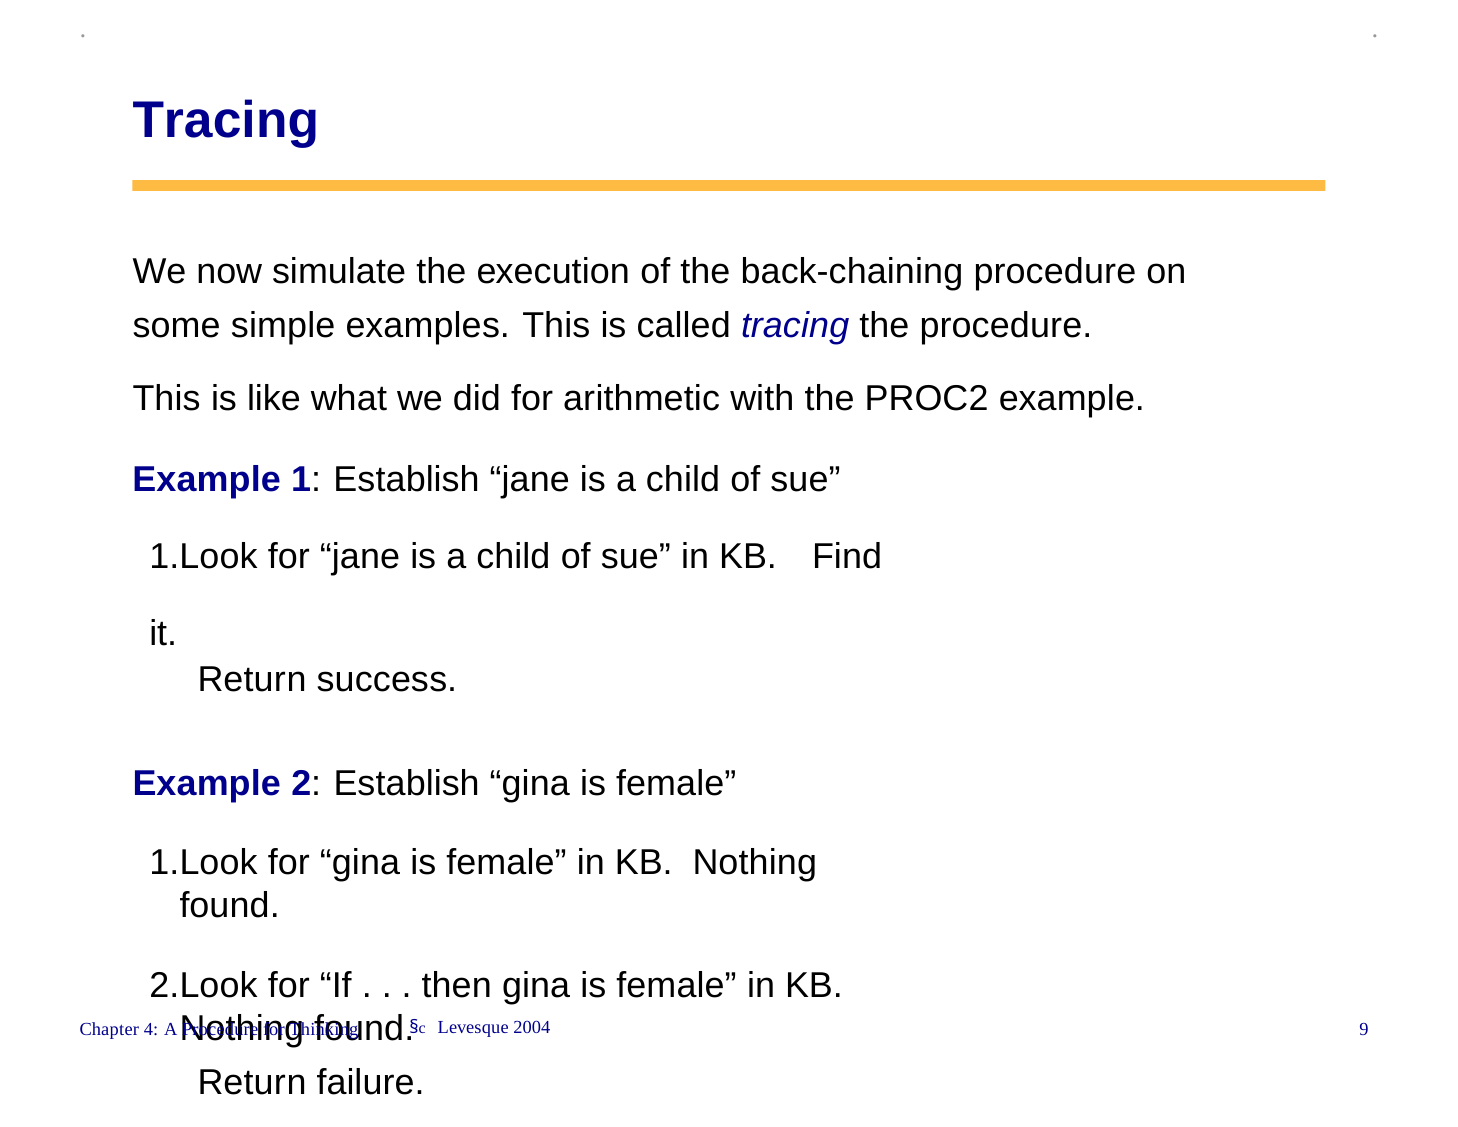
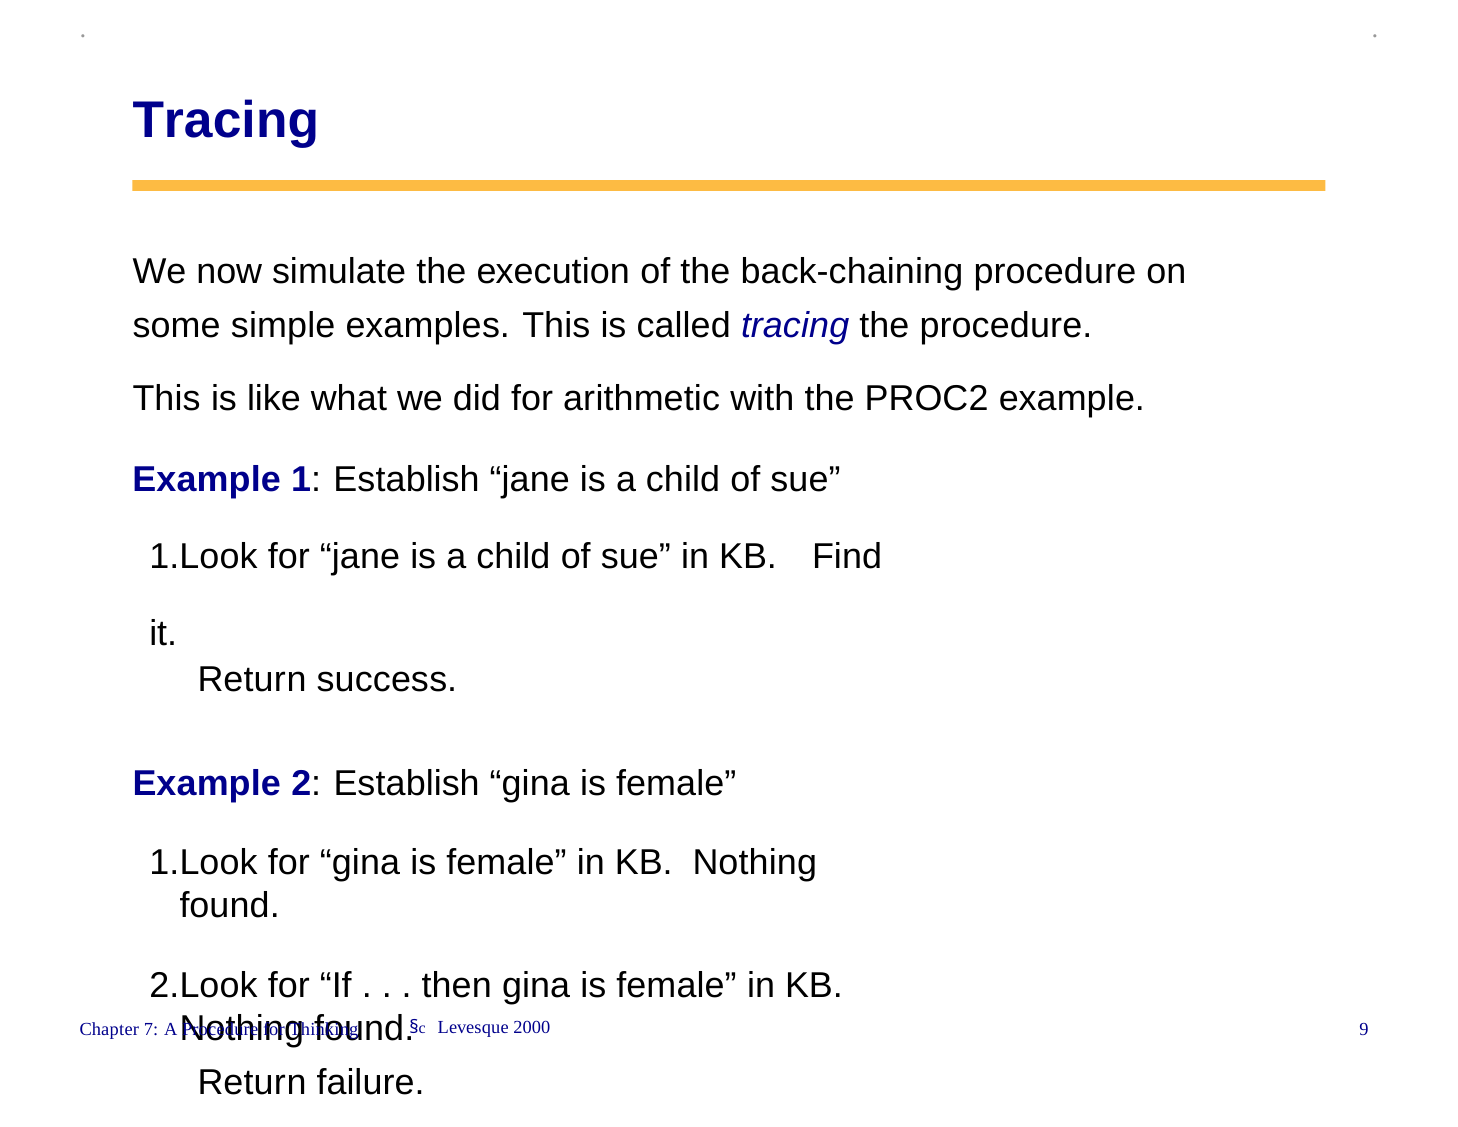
4: 4 -> 7
2004: 2004 -> 2000
